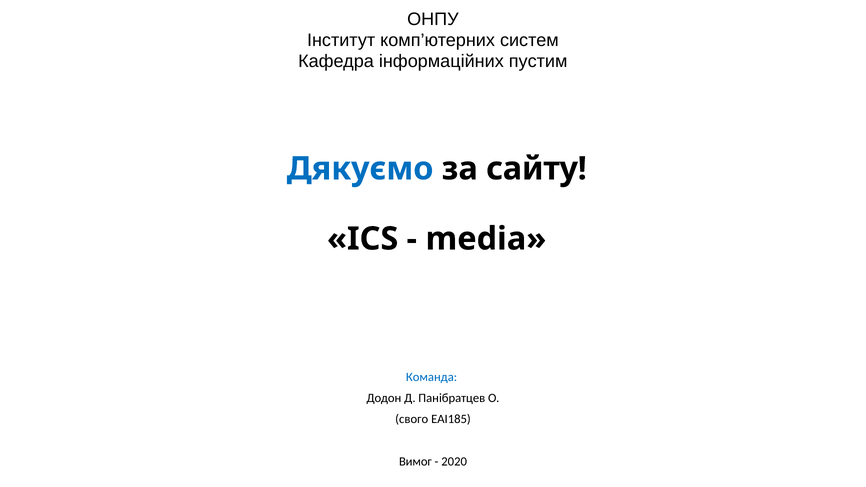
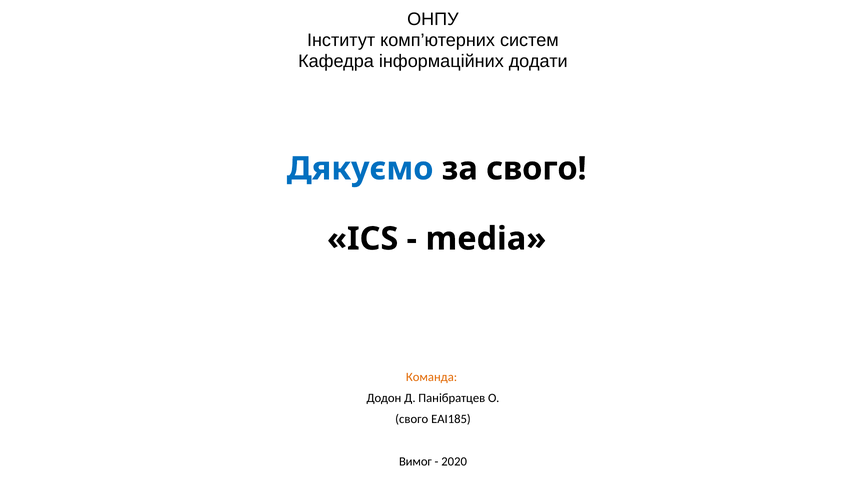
пустим: пустим -> додати
за сайту: сайту -> свого
Команда colour: blue -> orange
